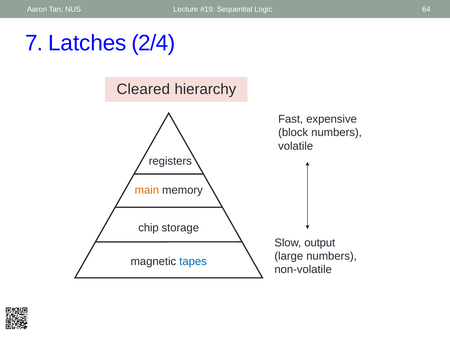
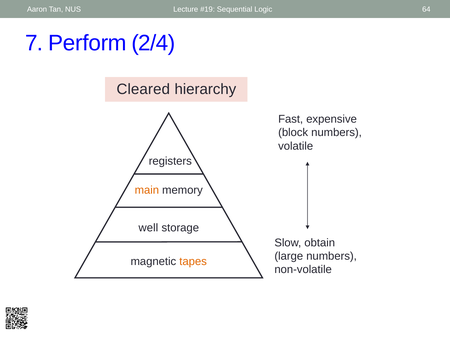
Latches: Latches -> Perform
chip: chip -> well
output: output -> obtain
tapes colour: blue -> orange
